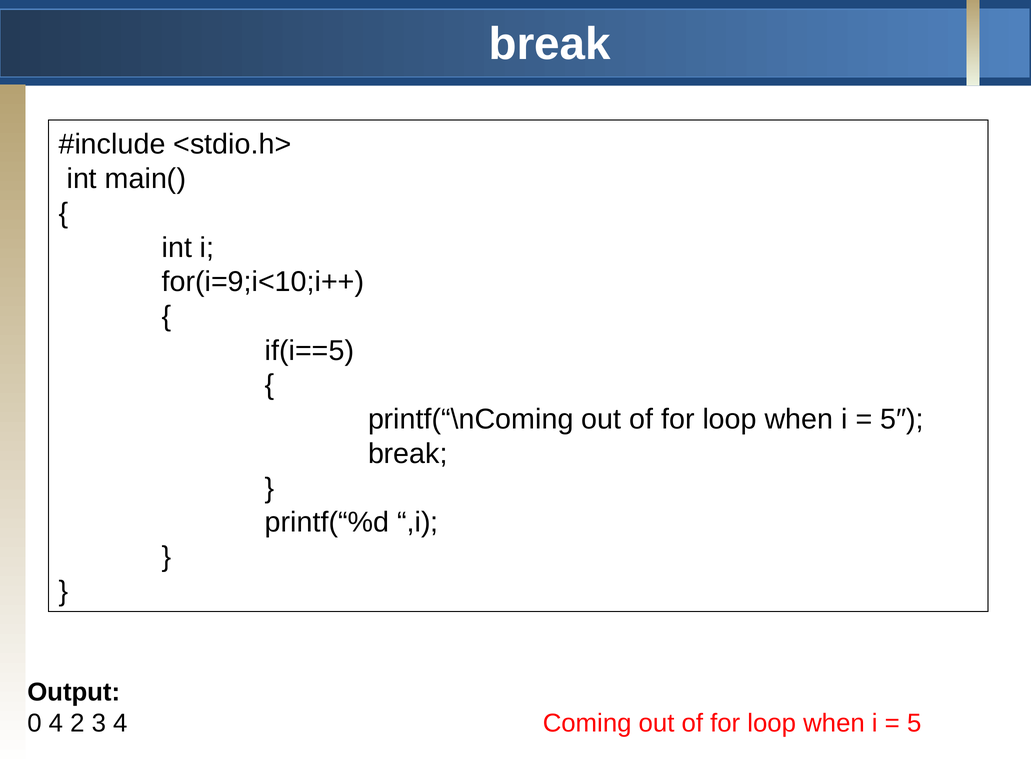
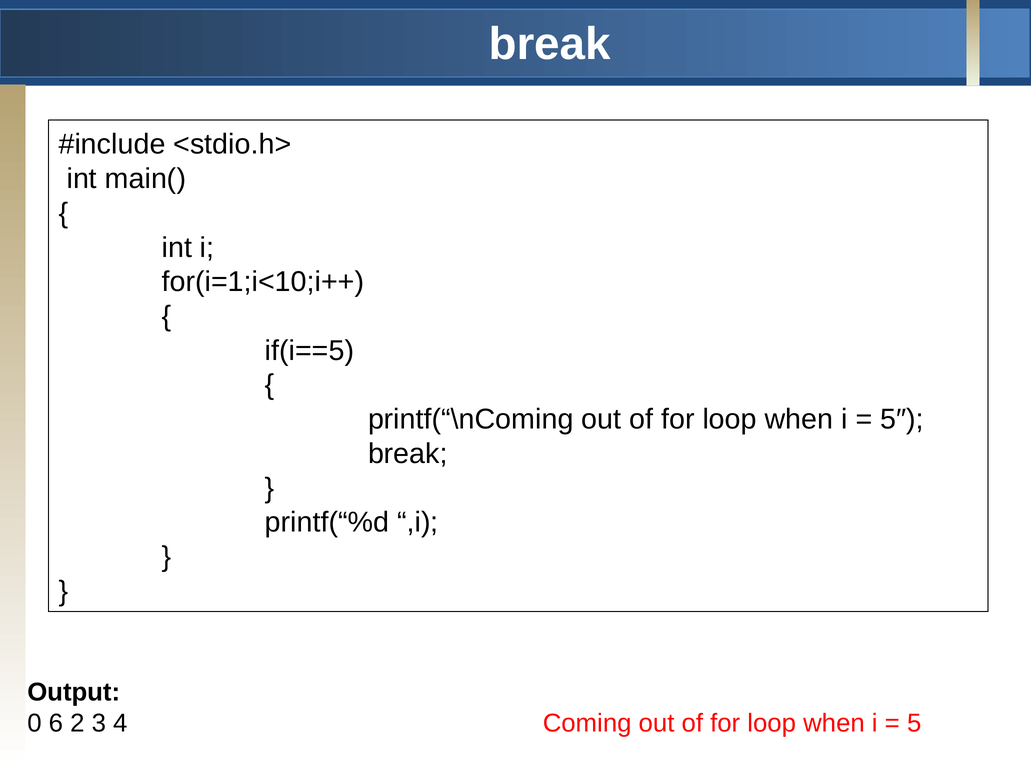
for(i=9;i<10;i++: for(i=9;i<10;i++ -> for(i=1;i<10;i++
0 4: 4 -> 6
